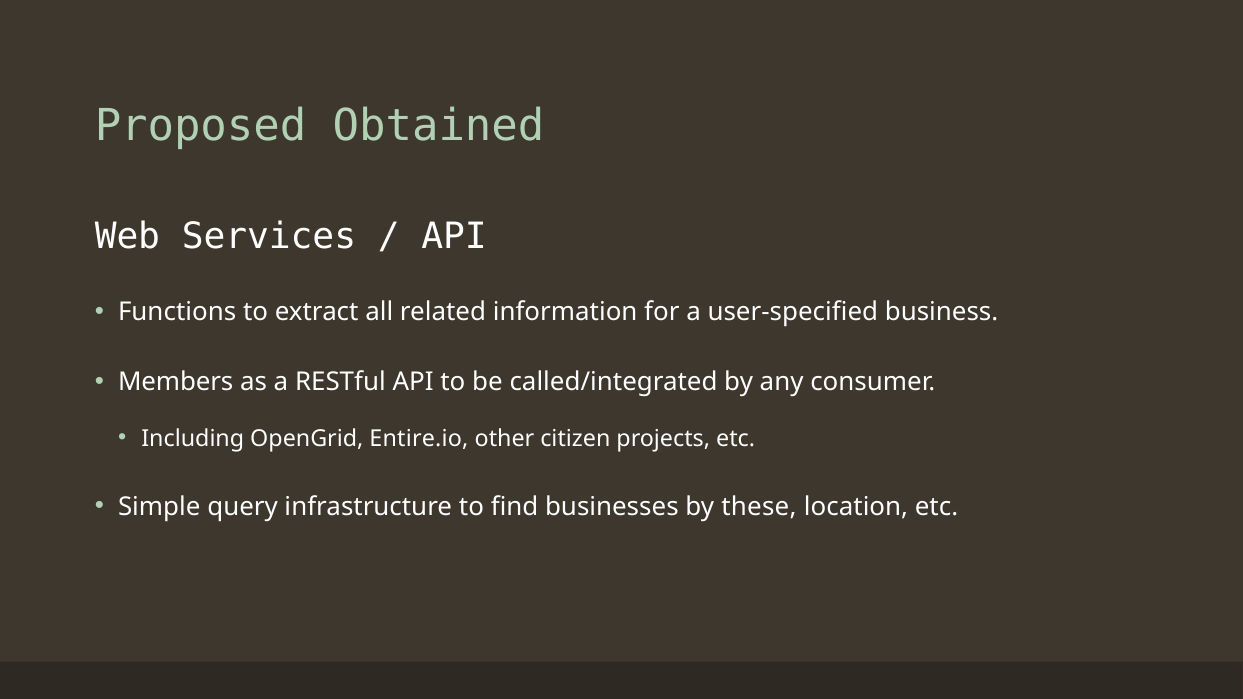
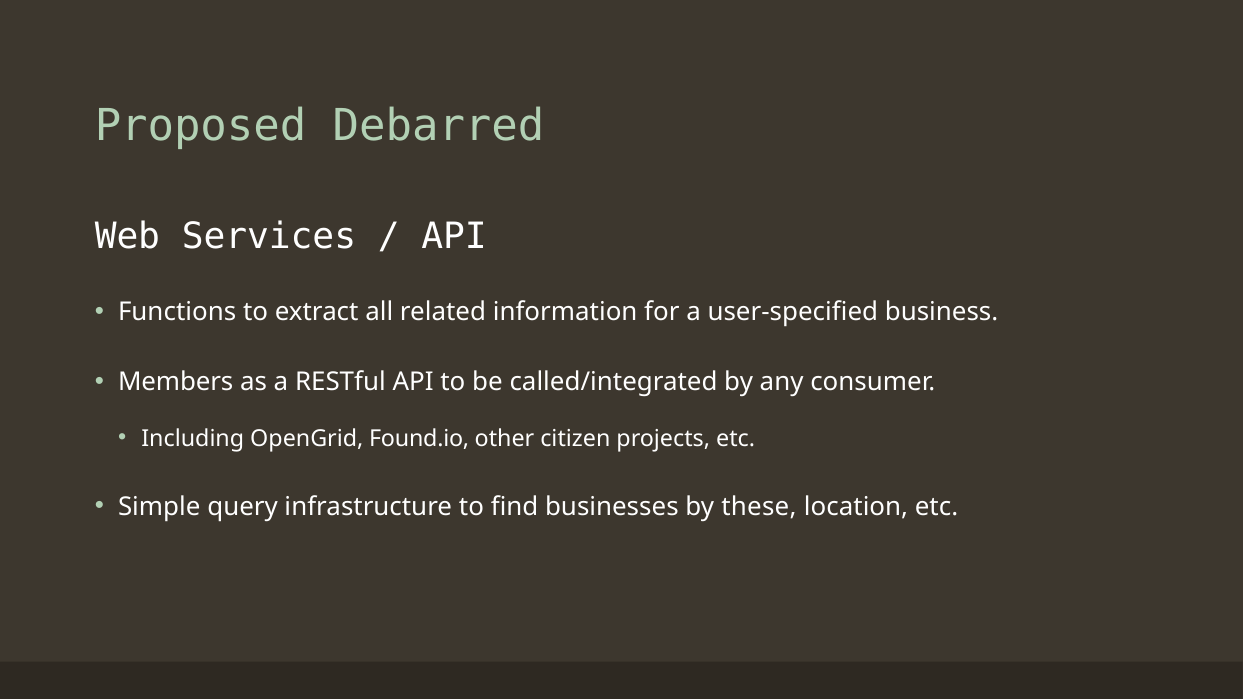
Obtained: Obtained -> Debarred
Entire.io: Entire.io -> Found.io
